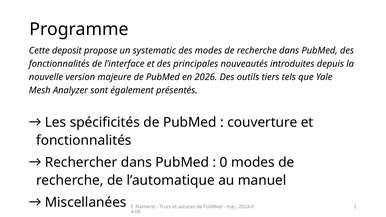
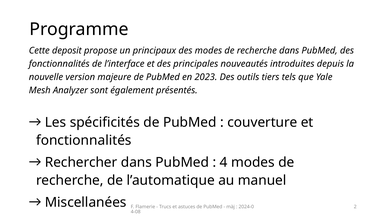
systematic: systematic -> principaux
2026: 2026 -> 2023
0: 0 -> 4
